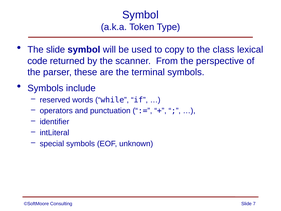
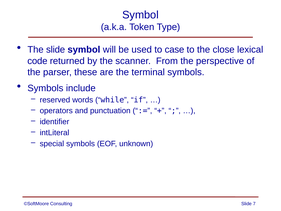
copy: copy -> case
class: class -> close
